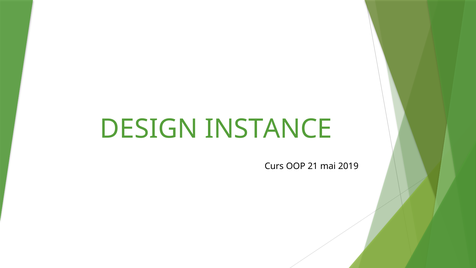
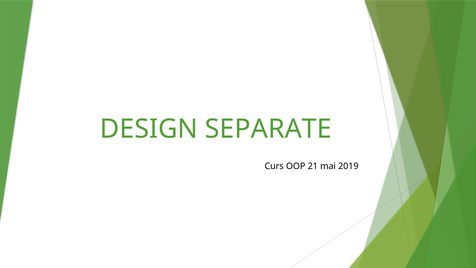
INSTANCE: INSTANCE -> SEPARATE
